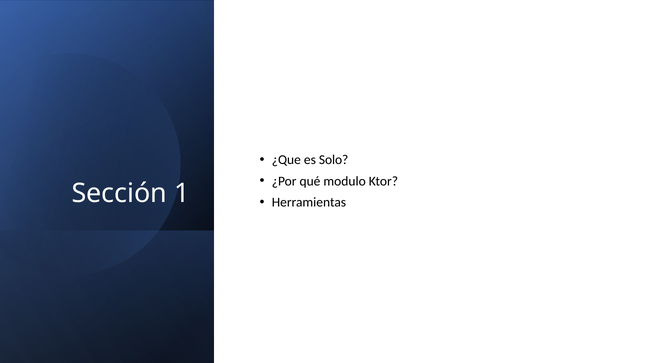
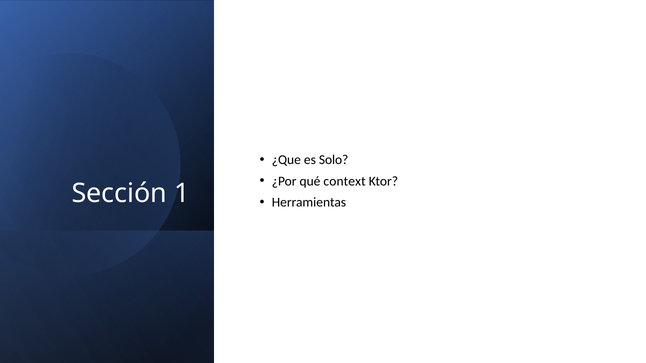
modulo: modulo -> context
